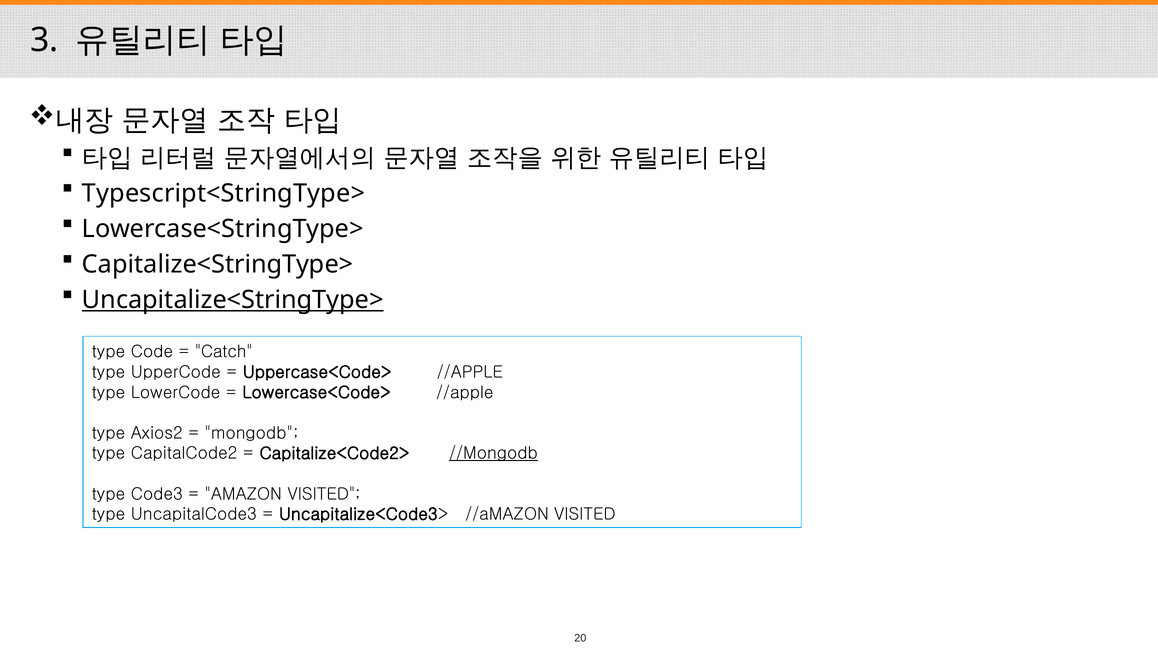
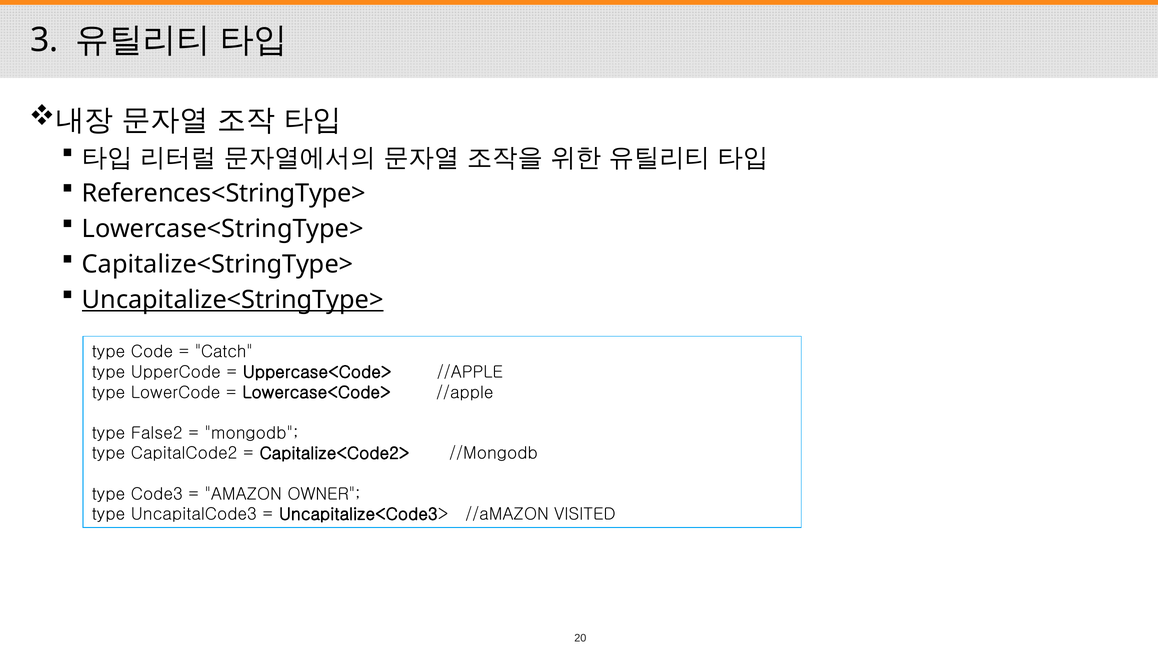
Typescript<StringType>: Typescript<StringType> -> References<StringType>
Axios2: Axios2 -> False2
//Mongodb underline: present -> none
AMAZON VISITED: VISITED -> OWNER
